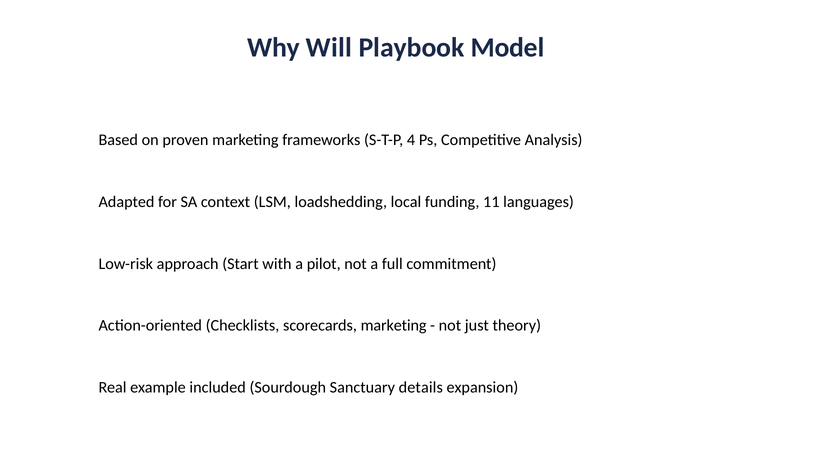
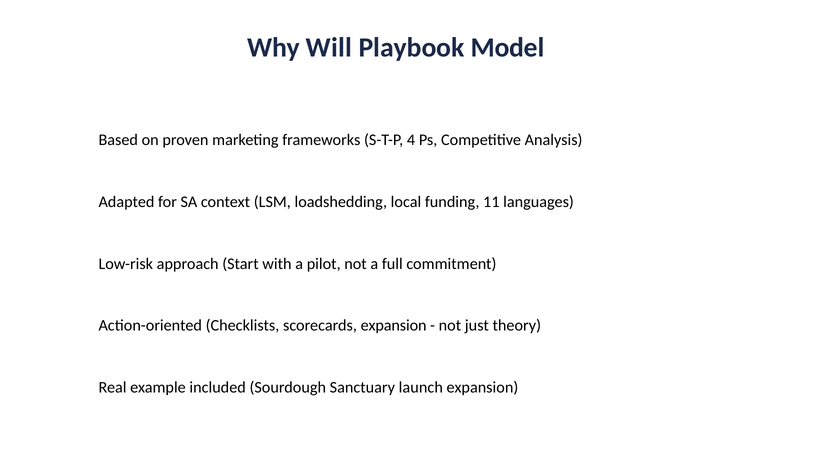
scorecards marketing: marketing -> expansion
details: details -> launch
